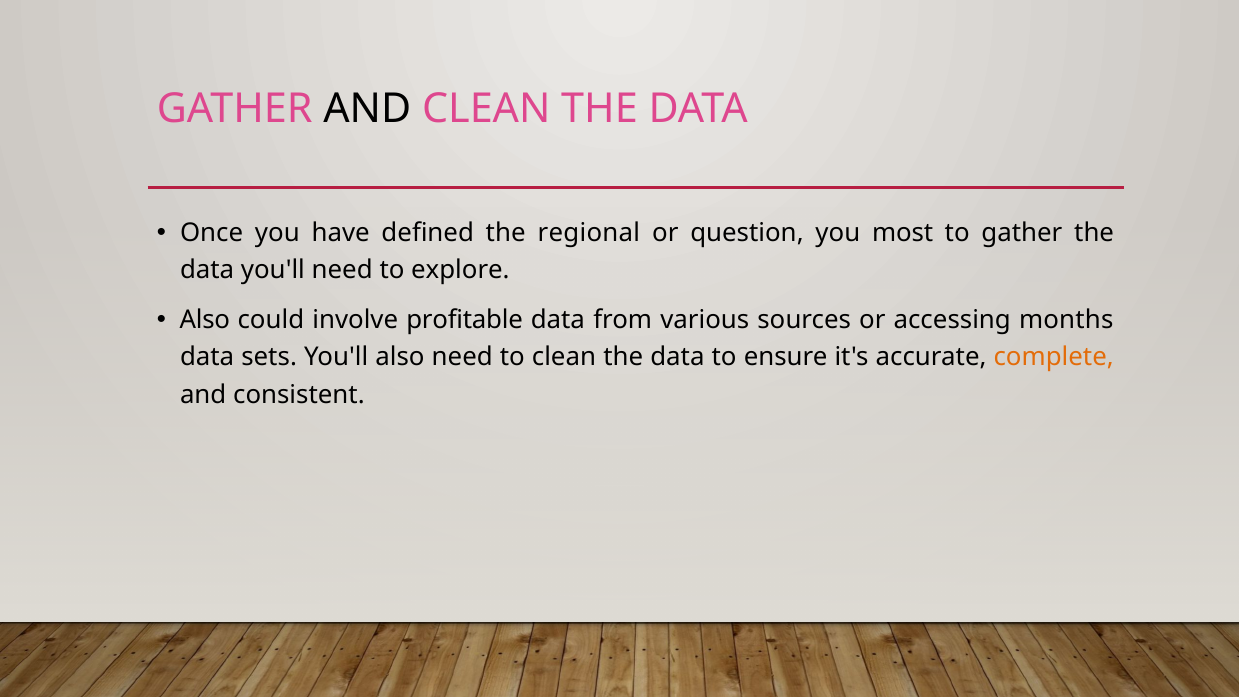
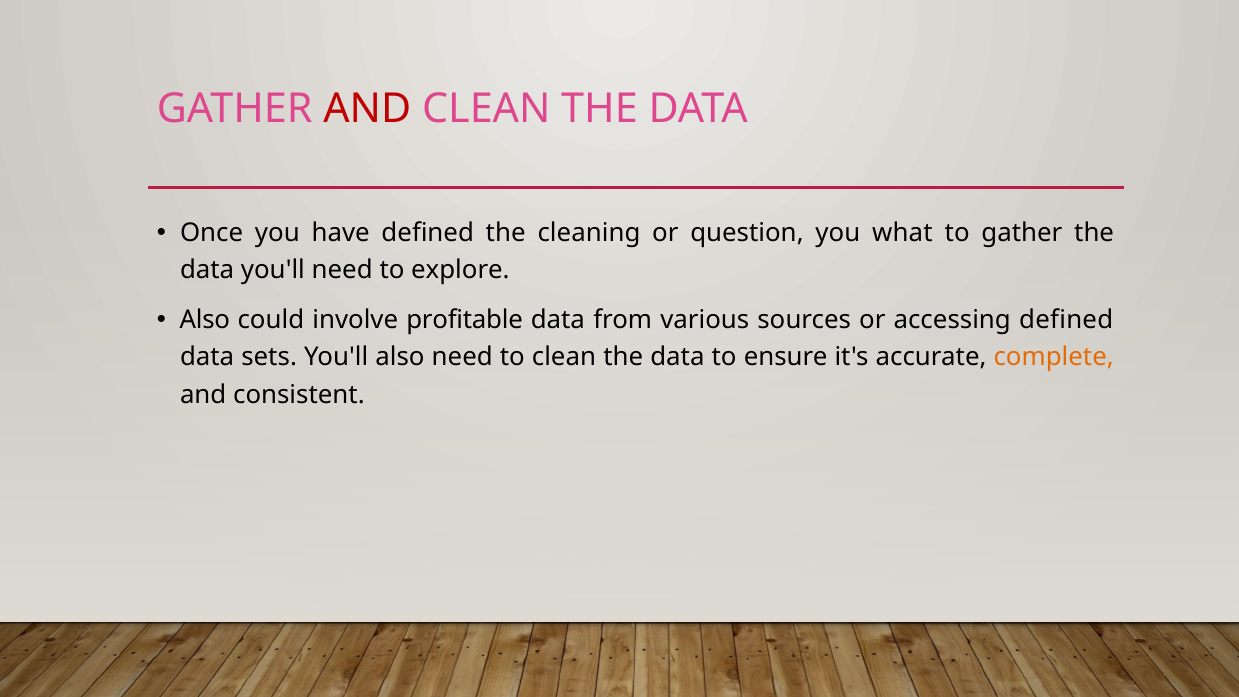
AND at (367, 108) colour: black -> red
regional: regional -> cleaning
most: most -> what
accessing months: months -> defined
